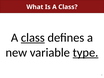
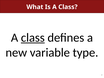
type underline: present -> none
